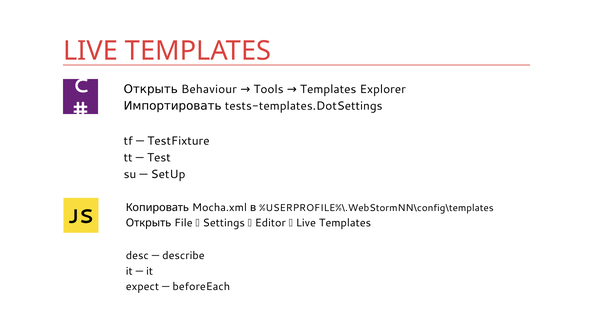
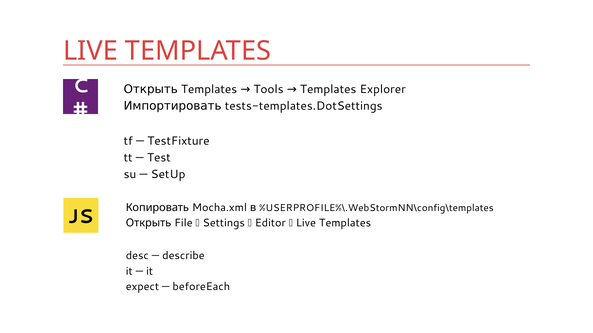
Behaviour at (209, 89): Behaviour -> Templates
